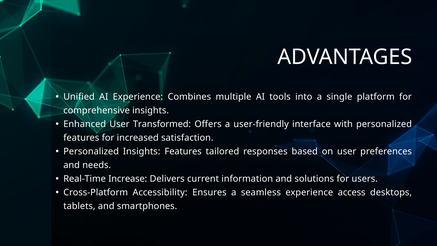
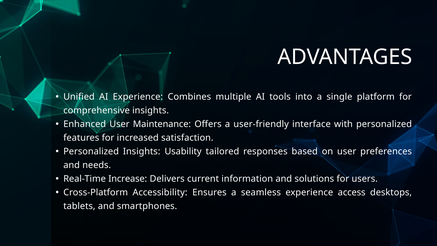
Transformed: Transformed -> Maintenance
Insights Features: Features -> Usability
